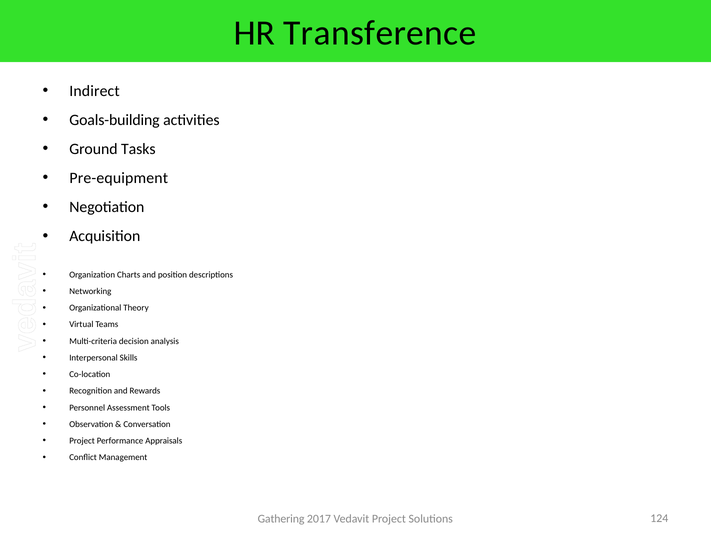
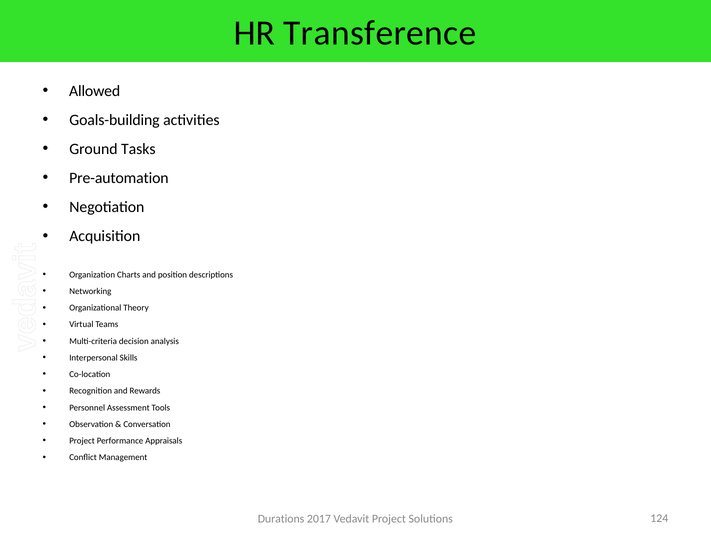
Indirect: Indirect -> Allowed
Pre-equipment: Pre-equipment -> Pre-automation
Gathering: Gathering -> Durations
